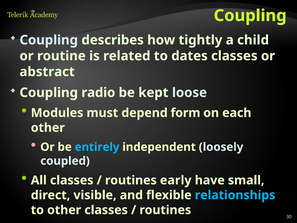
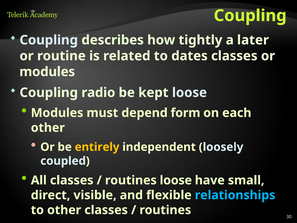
child: child -> later
abstract at (47, 72): abstract -> modules
entirely colour: light blue -> yellow
routines early: early -> loose
